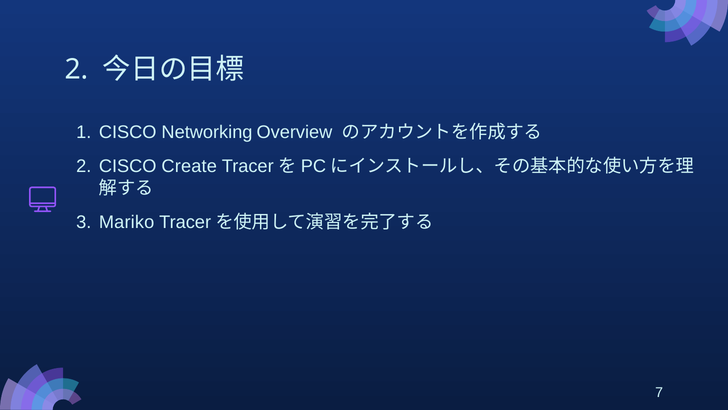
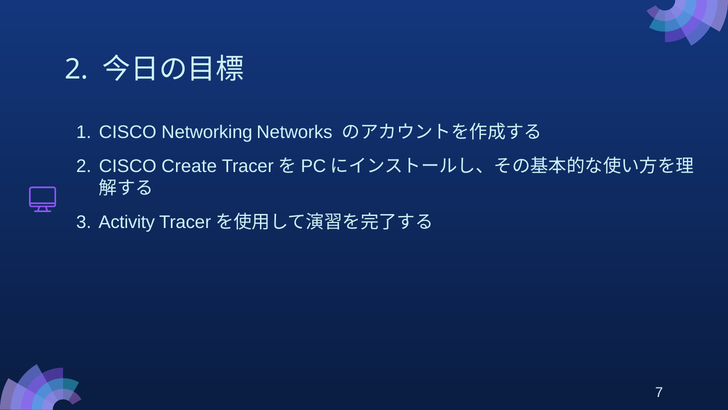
Overview: Overview -> Networks
Mariko: Mariko -> Activity
